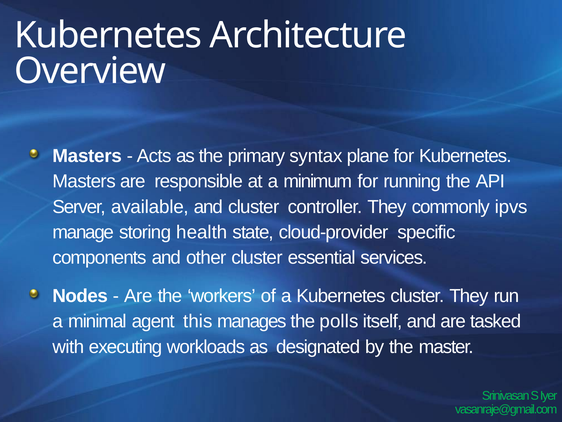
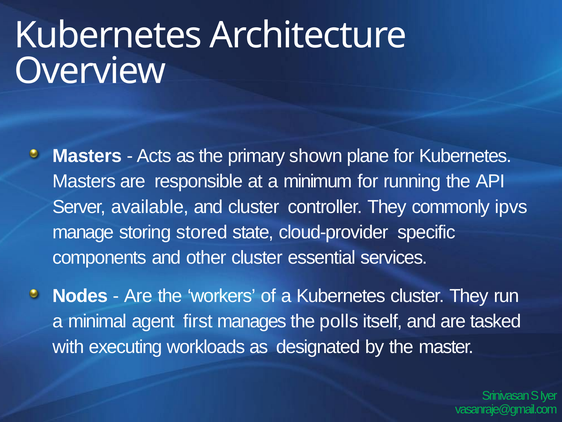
syntax: syntax -> shown
health: health -> stored
this: this -> first
